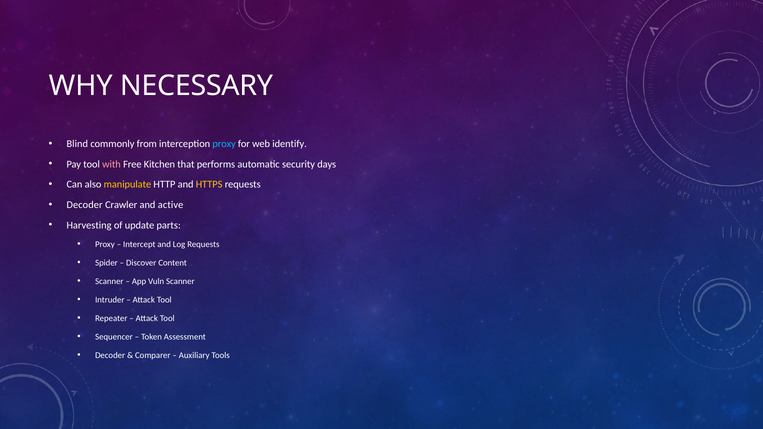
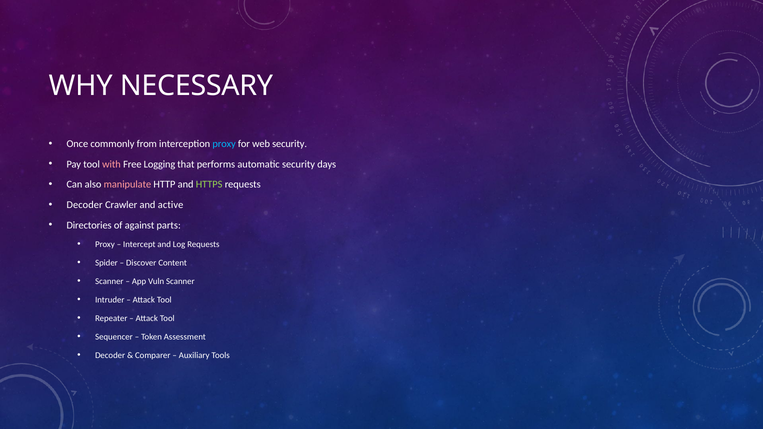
Blind: Blind -> Once
web identify: identify -> security
Kitchen: Kitchen -> Logging
manipulate colour: yellow -> pink
HTTPS colour: yellow -> light green
Harvesting: Harvesting -> Directories
update: update -> against
